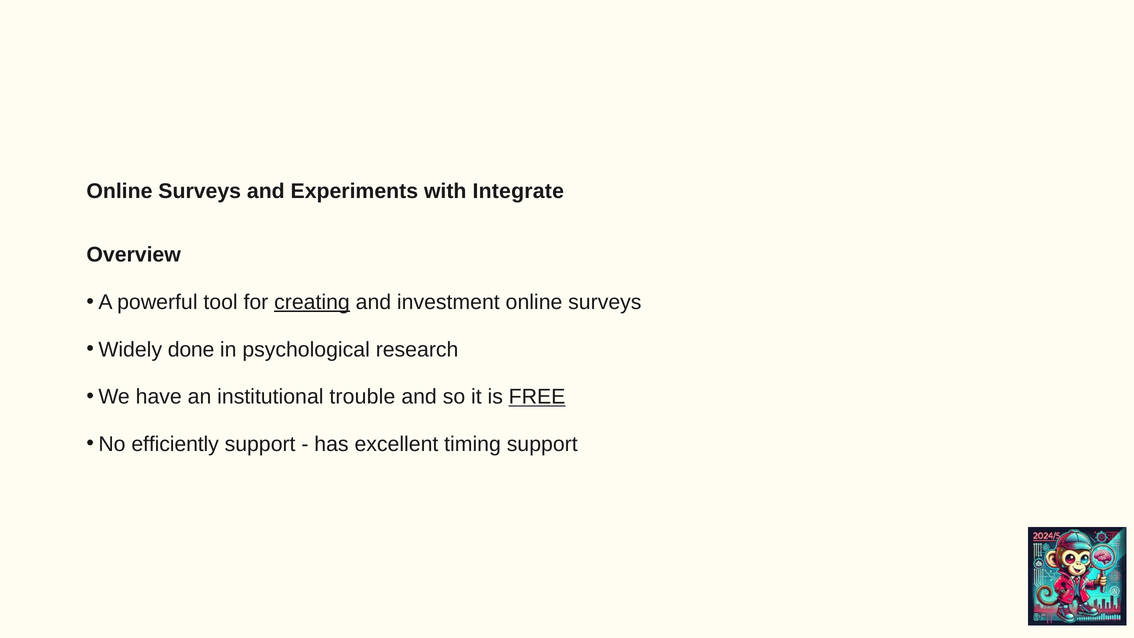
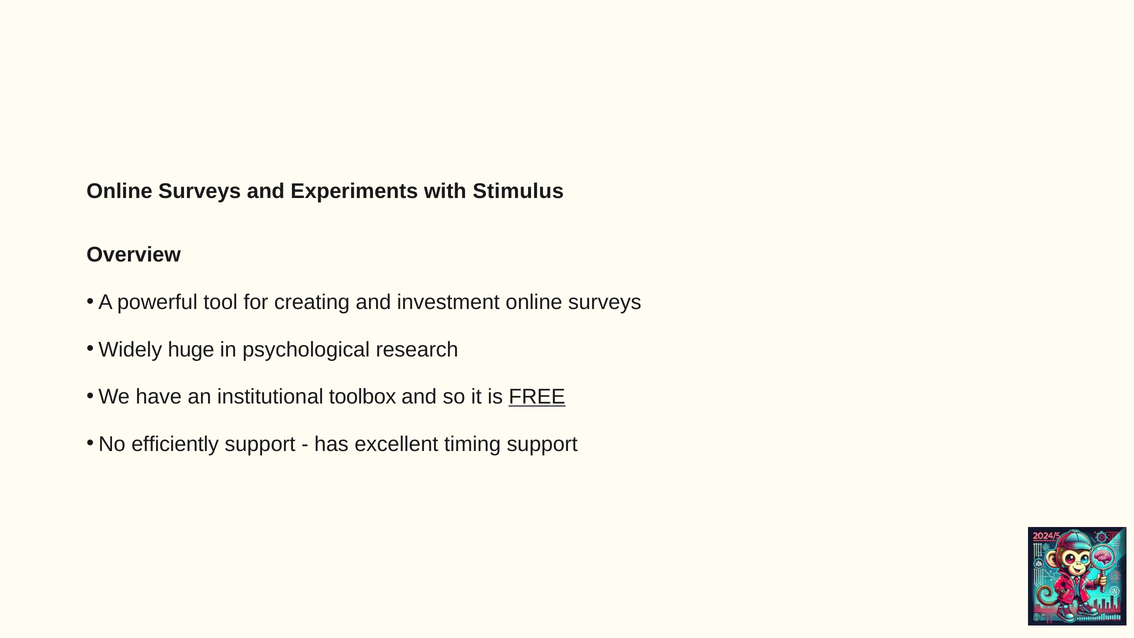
Integrate: Integrate -> Stimulus
creating underline: present -> none
done: done -> huge
trouble: trouble -> toolbox
